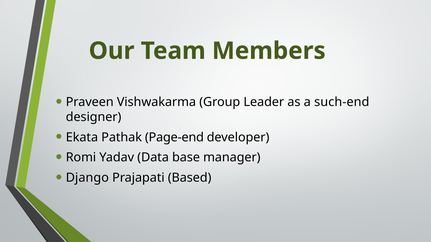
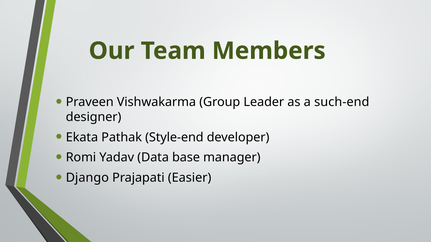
Page-end: Page-end -> Style-end
Based: Based -> Easier
